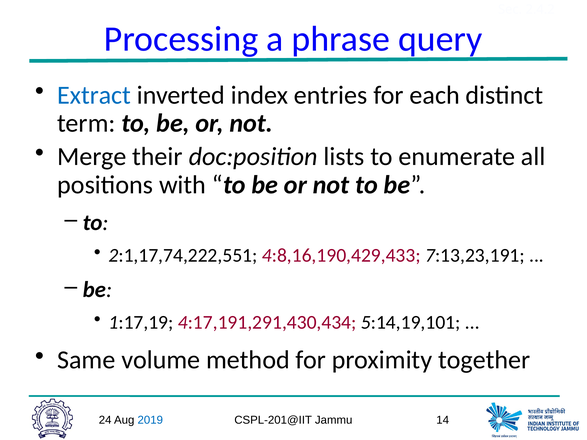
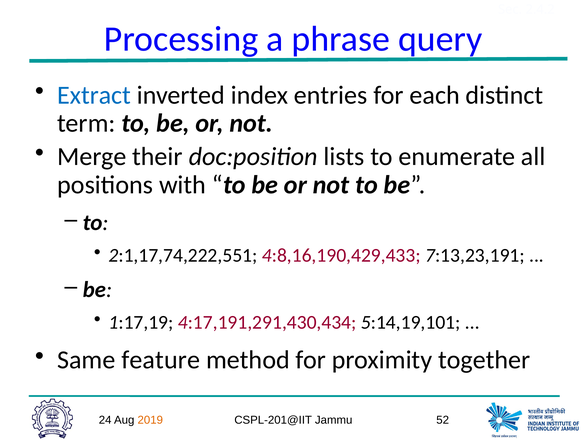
volume: volume -> feature
2019 colour: blue -> orange
14: 14 -> 52
